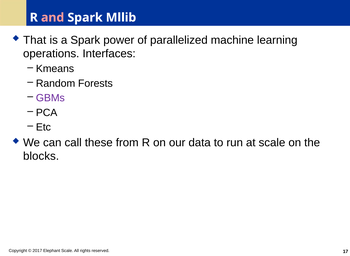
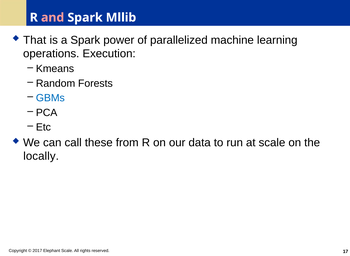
Interfaces: Interfaces -> Execution
GBMs colour: purple -> blue
blocks: blocks -> locally
